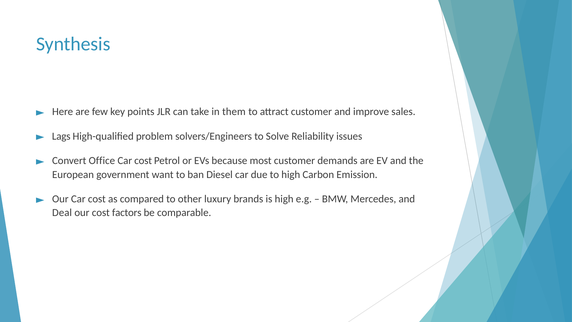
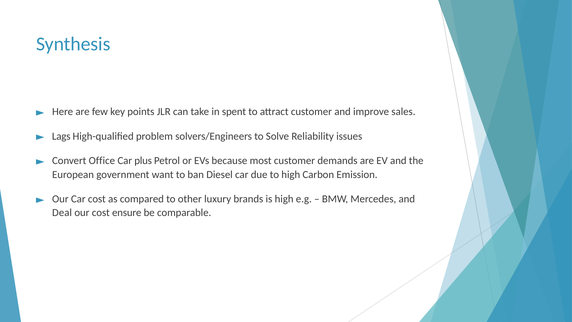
them: them -> spent
cost at (143, 161): cost -> plus
factors: factors -> ensure
